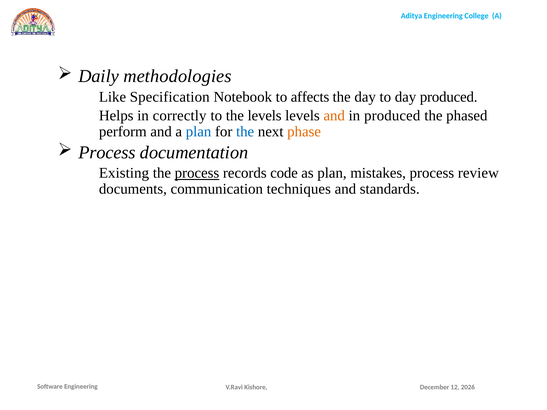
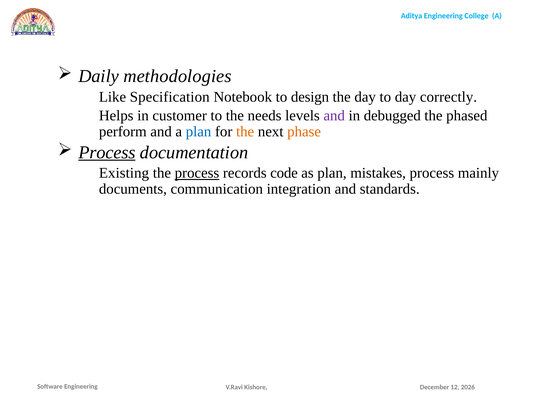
affects: affects -> design
day produced: produced -> correctly
correctly: correctly -> customer
the levels: levels -> needs
and at (334, 116) colour: orange -> purple
in produced: produced -> debugged
the at (245, 132) colour: blue -> orange
Process at (107, 153) underline: none -> present
review: review -> mainly
techniques: techniques -> integration
